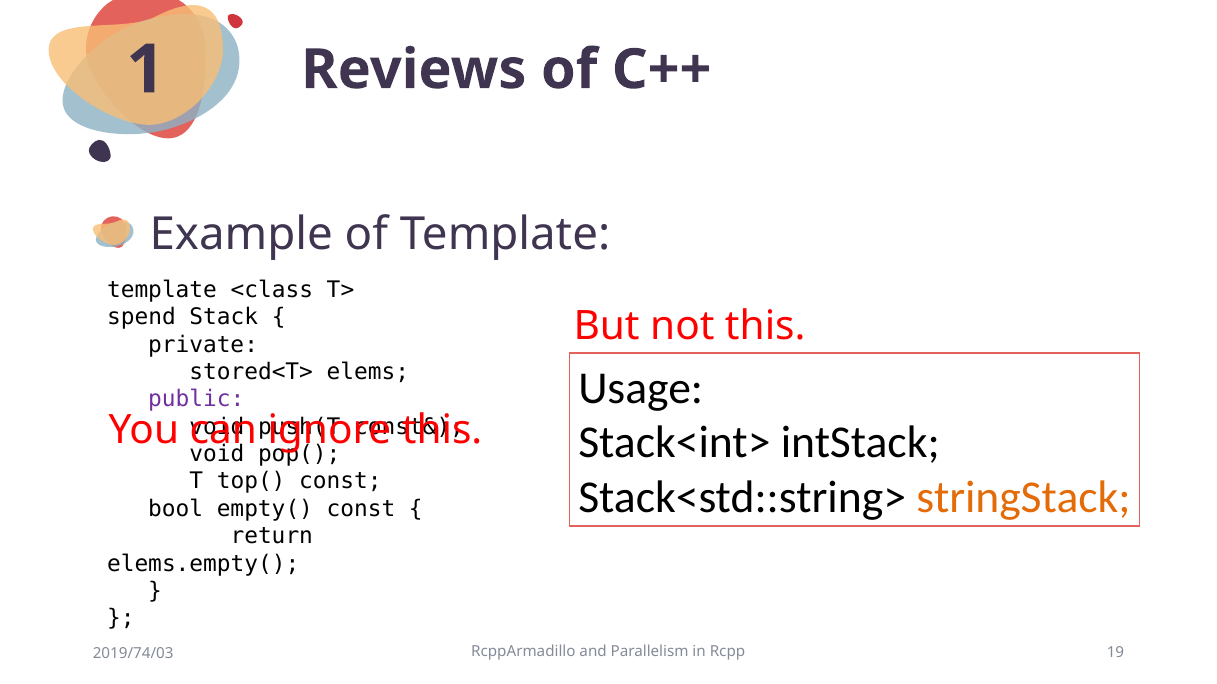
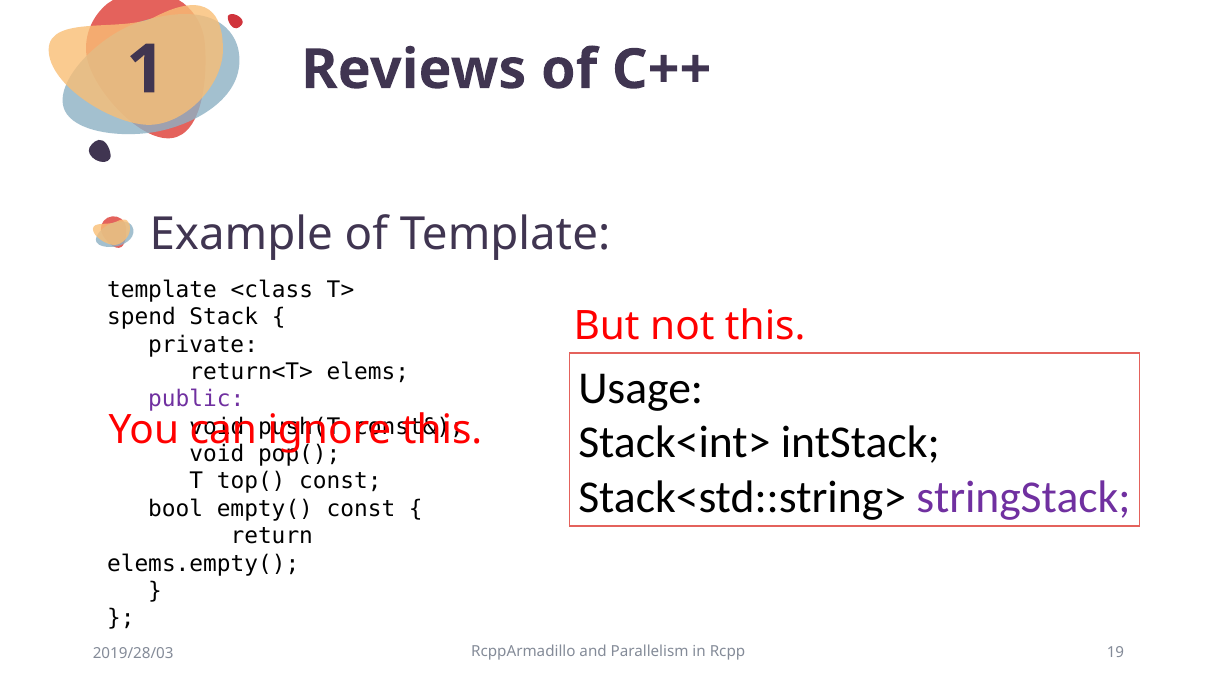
stored<T>: stored<T> -> return<T>
stringStack colour: orange -> purple
2019/74/03: 2019/74/03 -> 2019/28/03
